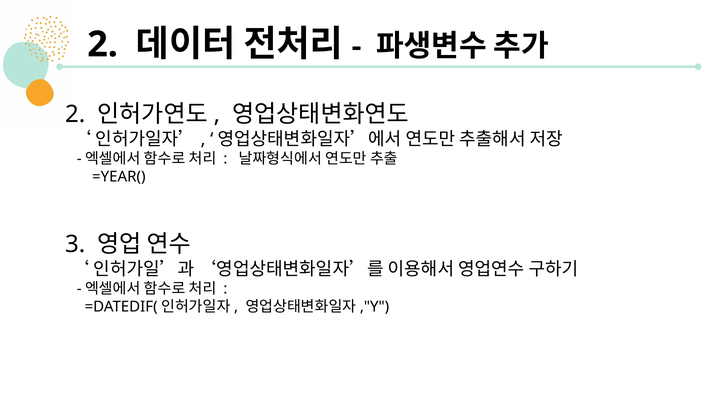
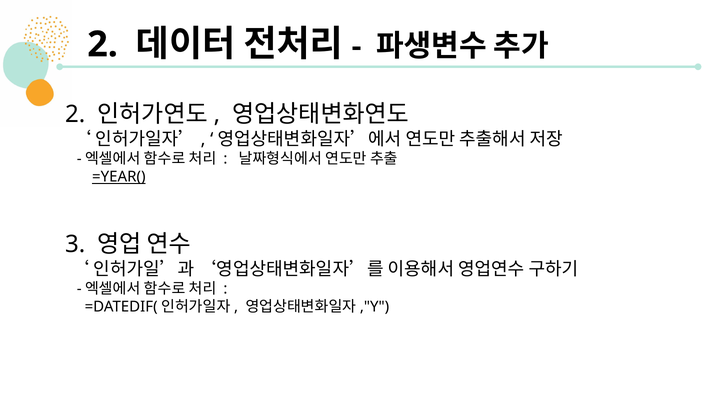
=YEAR( underline: none -> present
